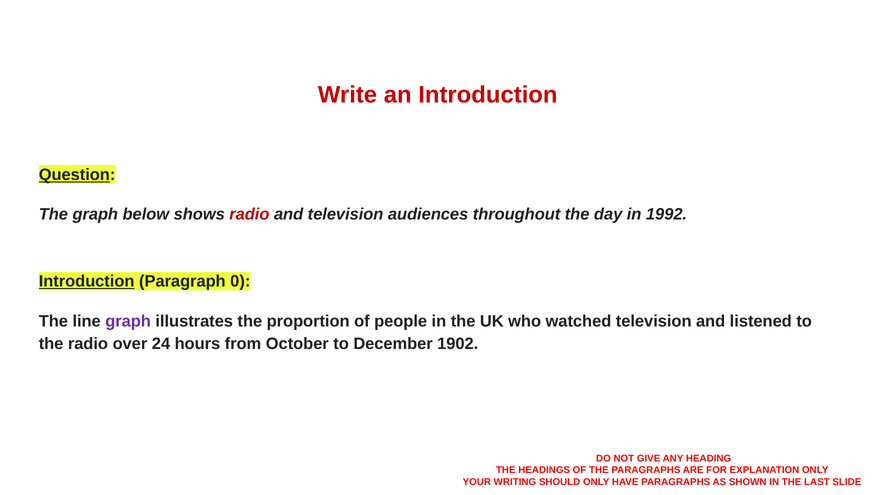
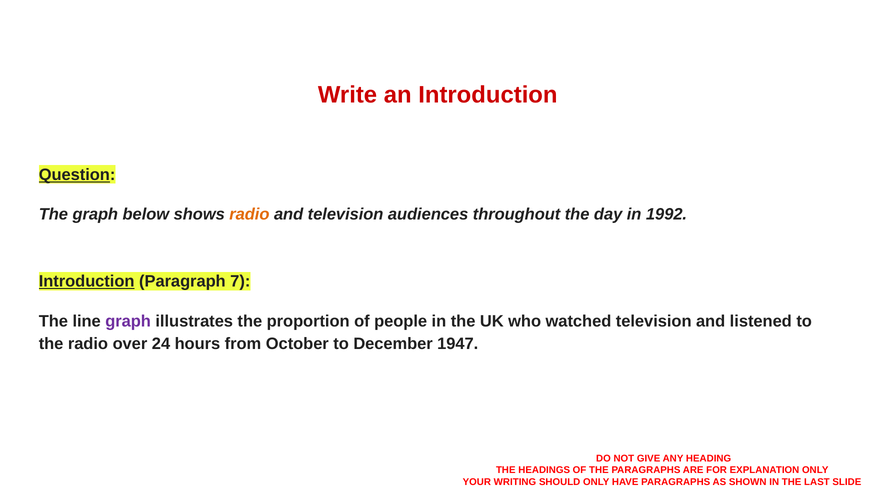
radio at (249, 214) colour: red -> orange
0: 0 -> 7
1902: 1902 -> 1947
